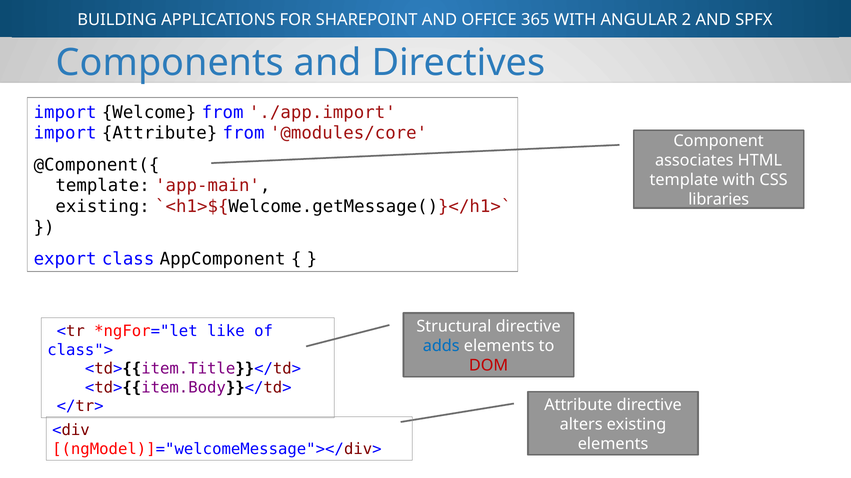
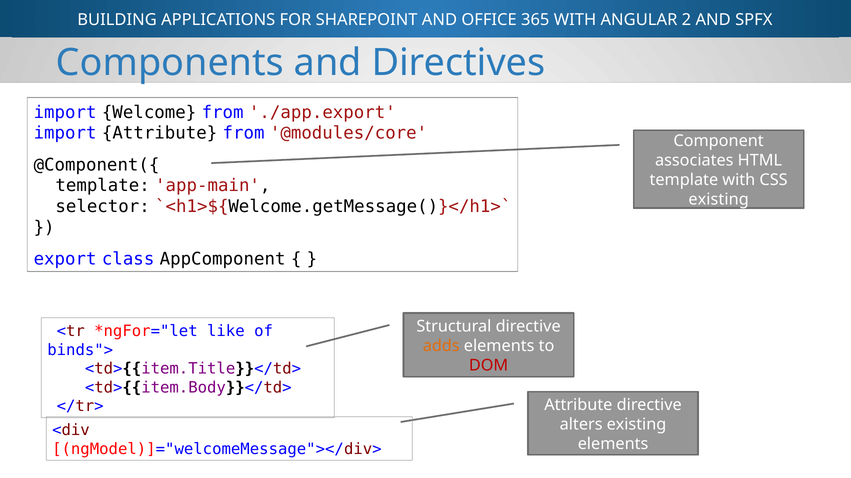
./app.import: ./app.import -> ./app.export
libraries at (719, 200): libraries -> existing
existing at (103, 207): existing -> selector
adds colour: blue -> orange
class">: class"> -> binds">
